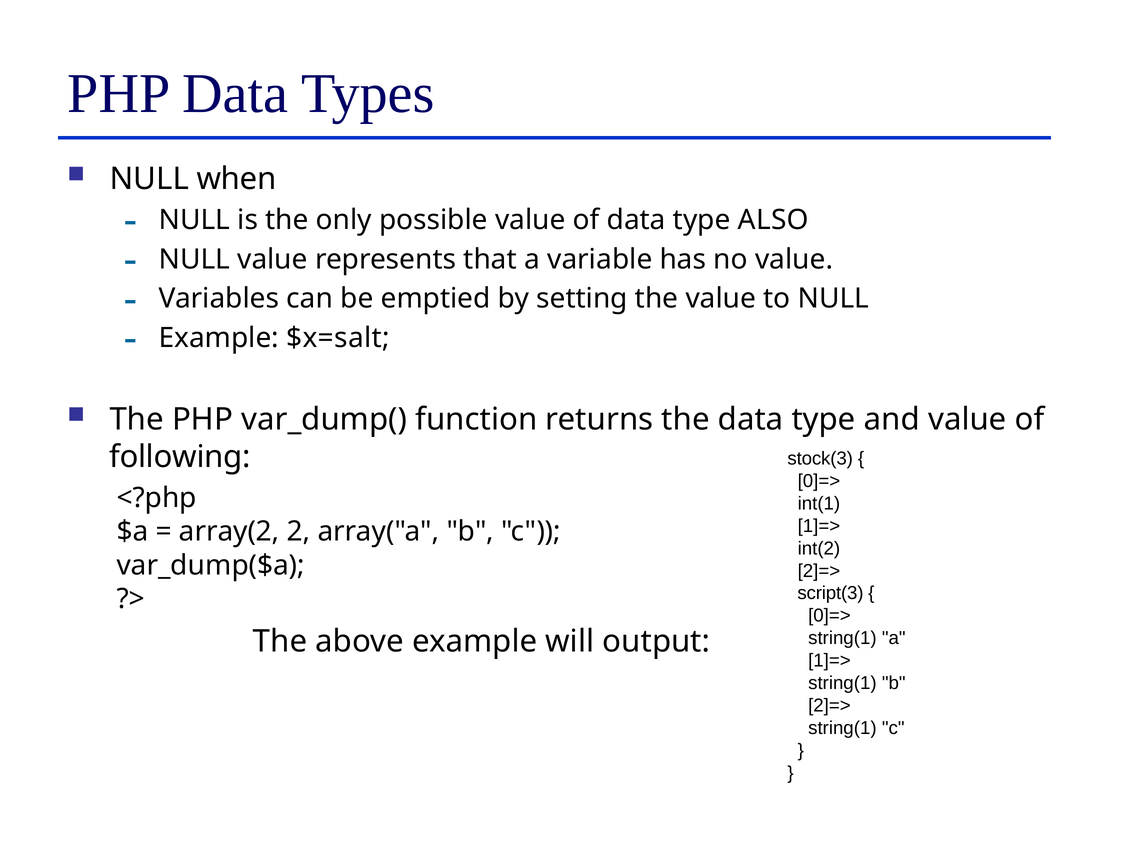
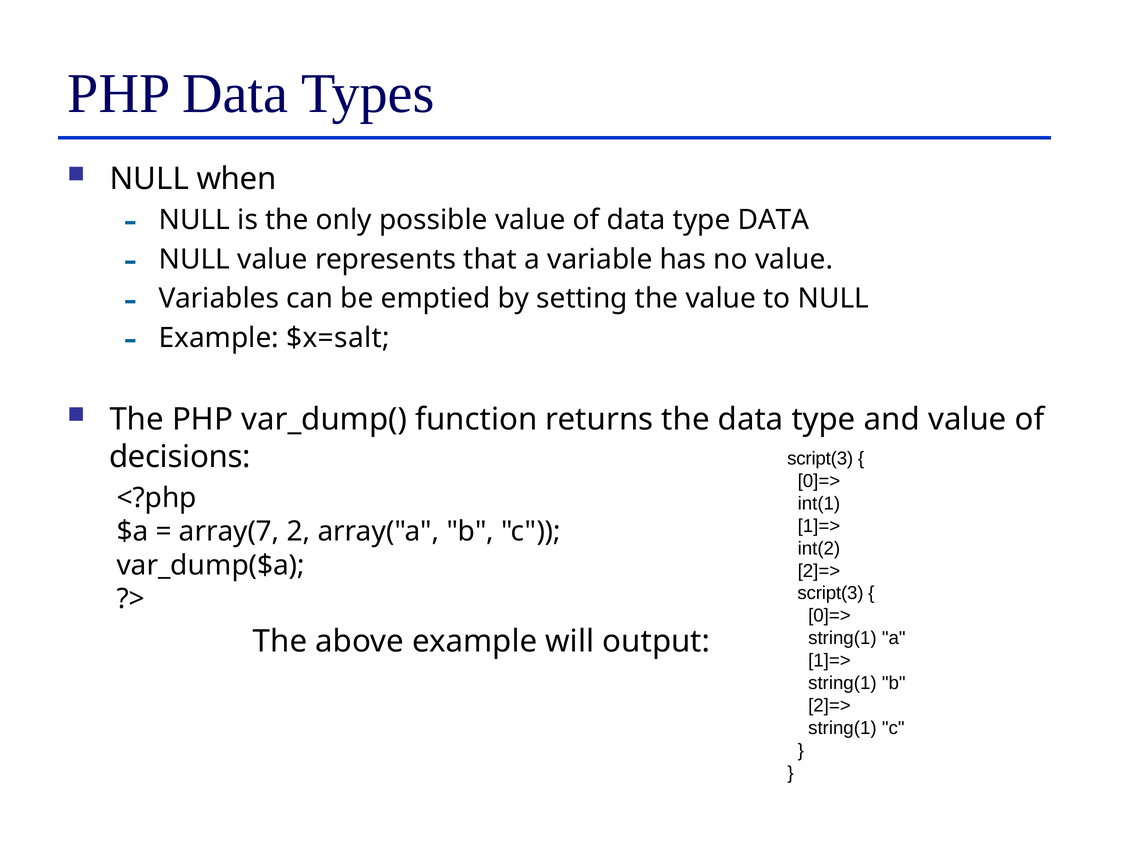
type ALSO: ALSO -> DATA
following: following -> decisions
stock(3 at (820, 458): stock(3 -> script(3
array(2: array(2 -> array(7
